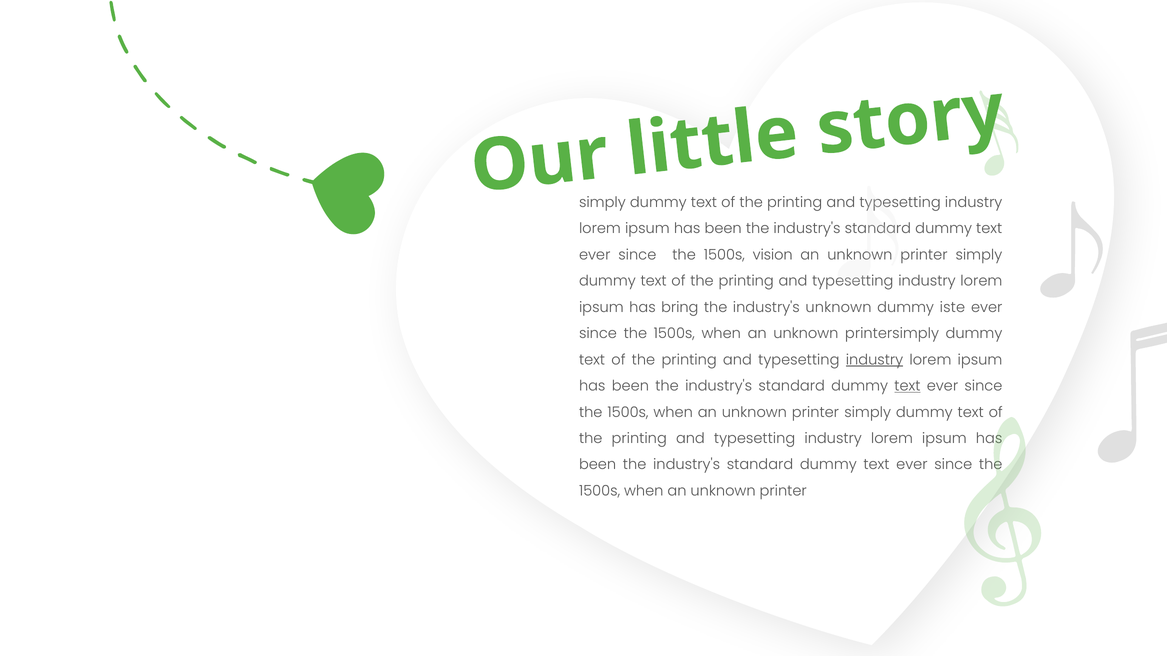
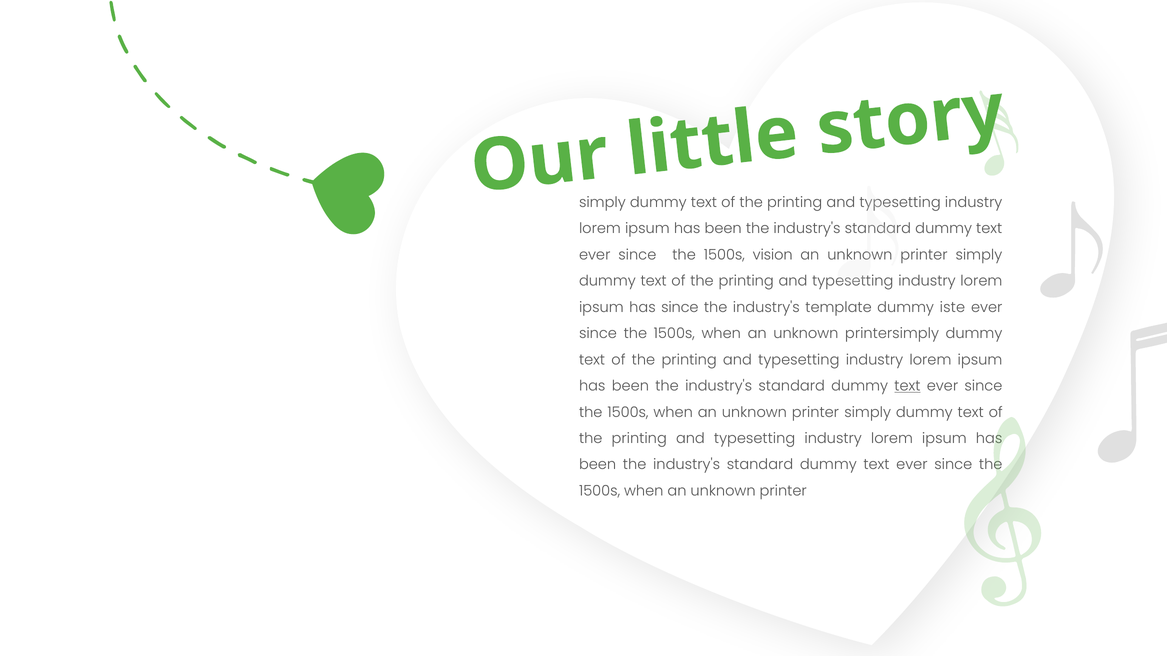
has bring: bring -> since
industry's unknown: unknown -> template
industry at (874, 360) underline: present -> none
